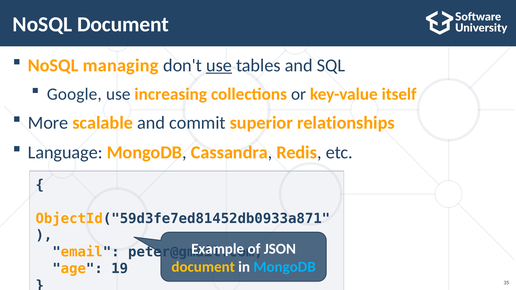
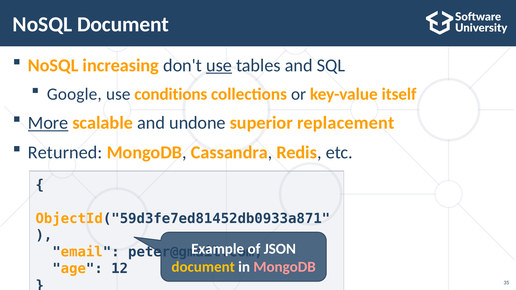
managing: managing -> increasing
increasing: increasing -> conditions
More underline: none -> present
commit: commit -> undone
relationships: relationships -> replacement
Language: Language -> Returned
MongoDB at (285, 267) colour: light blue -> pink
19: 19 -> 12
